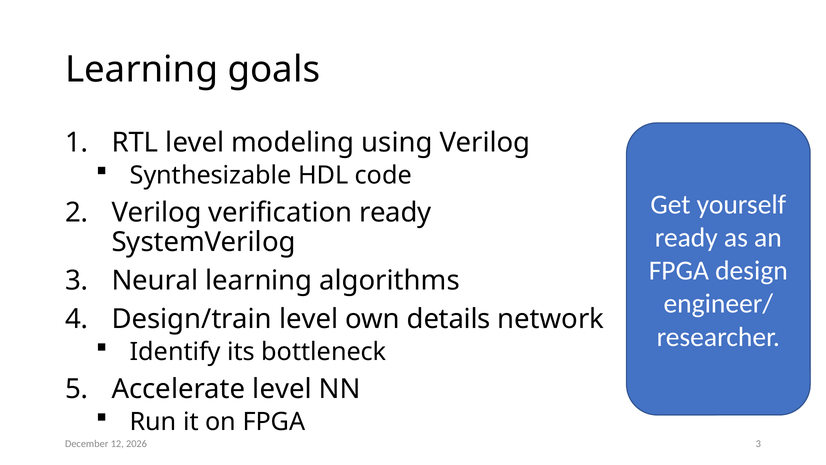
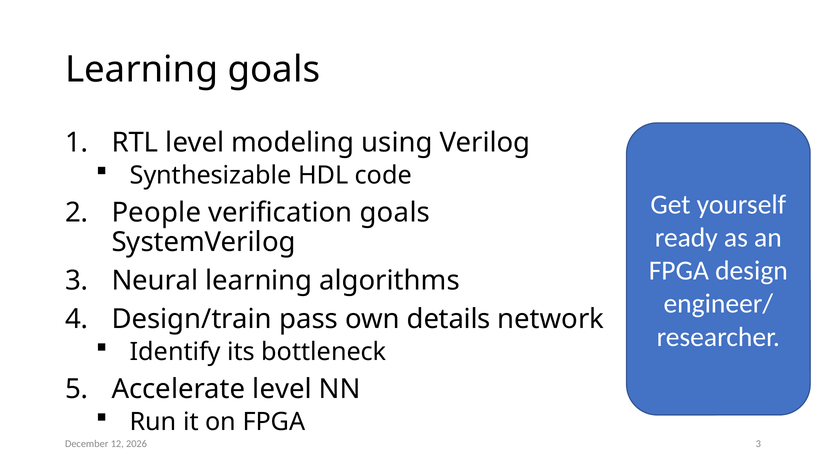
Verilog at (157, 212): Verilog -> People
verification ready: ready -> goals
Design/train level: level -> pass
